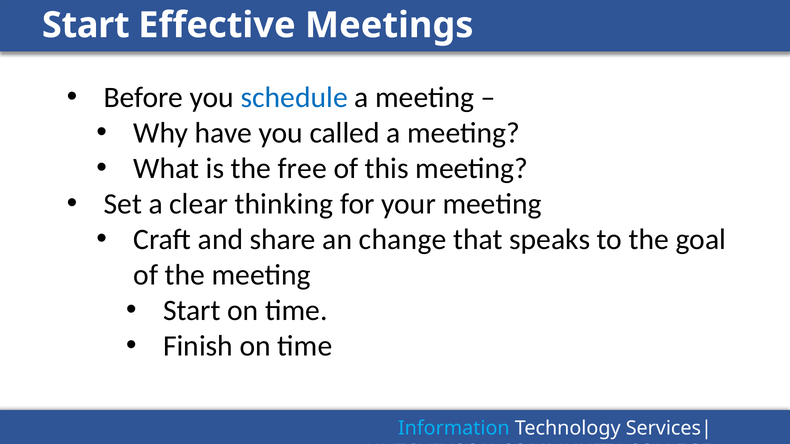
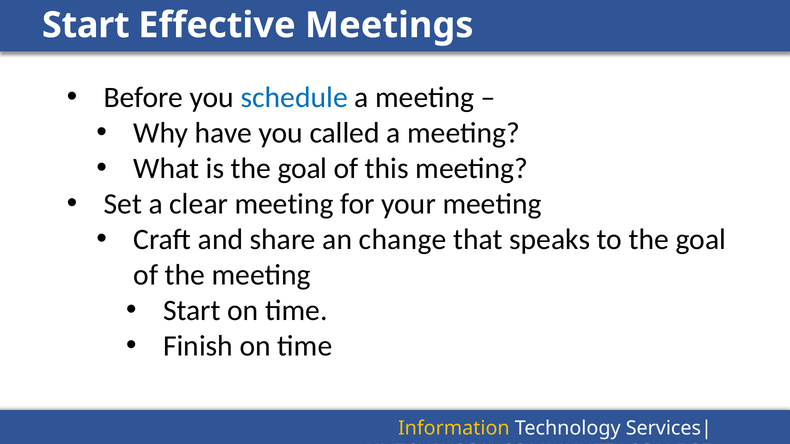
is the free: free -> goal
clear thinking: thinking -> meeting
Information colour: light blue -> yellow
